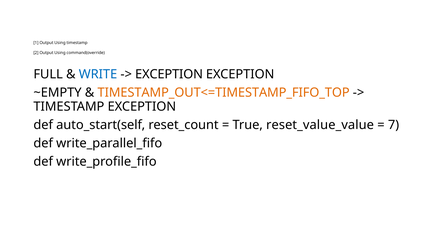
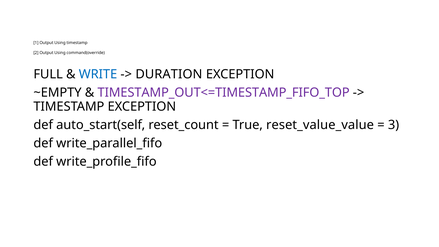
EXCEPTION at (169, 74): EXCEPTION -> DURATION
TIMESTAMP_OUT<=TIMESTAMP_FIFO_TOP colour: orange -> purple
7: 7 -> 3
